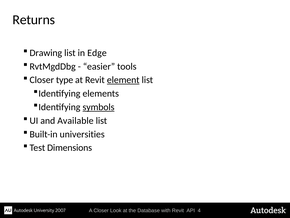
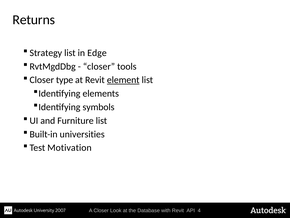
Drawing: Drawing -> Strategy
easier at (99, 66): easier -> closer
symbols underline: present -> none
Available: Available -> Furniture
Dimensions: Dimensions -> Motivation
